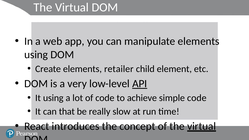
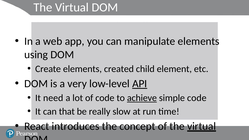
retailer: retailer -> created
It using: using -> need
achieve underline: none -> present
